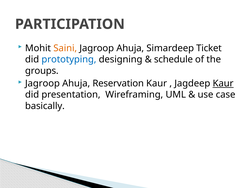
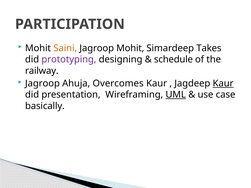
Ahuja at (130, 48): Ahuja -> Mohit
Ticket: Ticket -> Takes
prototyping colour: blue -> purple
groups: groups -> railway
Reservation: Reservation -> Overcomes
UML underline: none -> present
